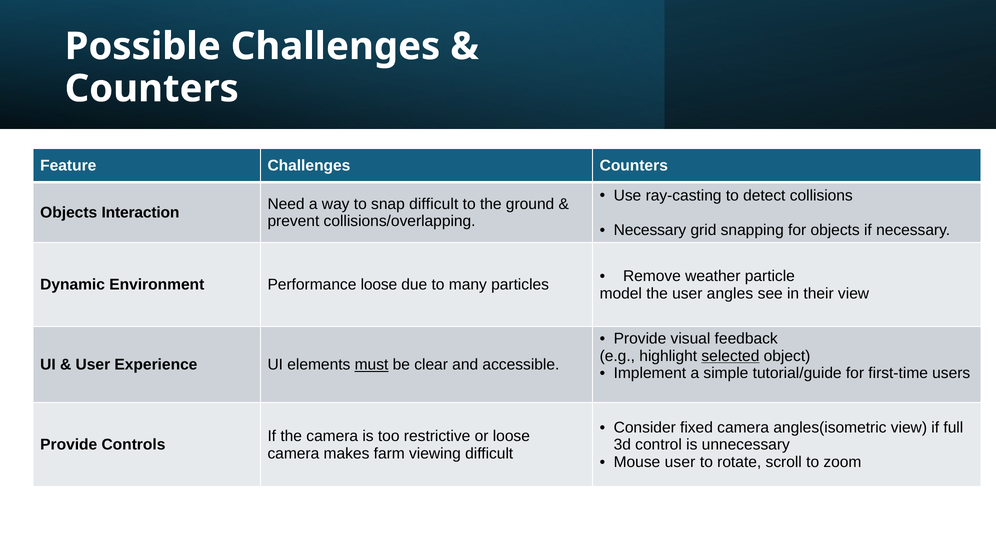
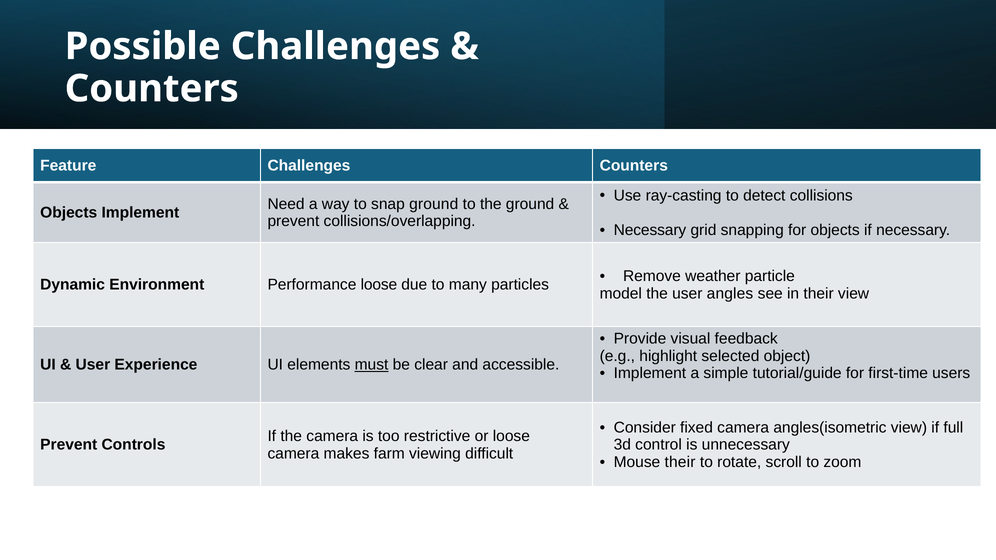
snap difficult: difficult -> ground
Objects Interaction: Interaction -> Implement
selected underline: present -> none
Provide at (69, 445): Provide -> Prevent
Mouse user: user -> their
